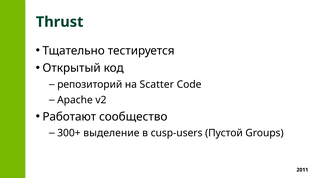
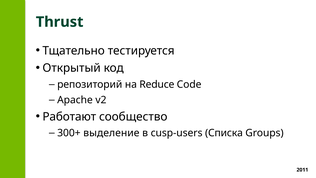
Scatter: Scatter -> Reduce
Пустой: Пустой -> Списка
